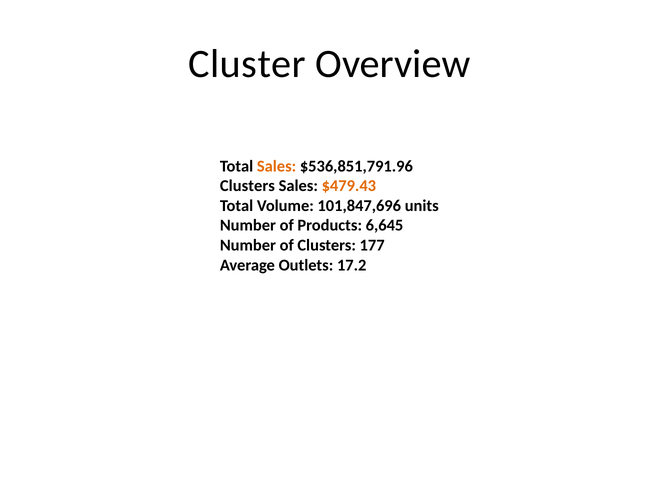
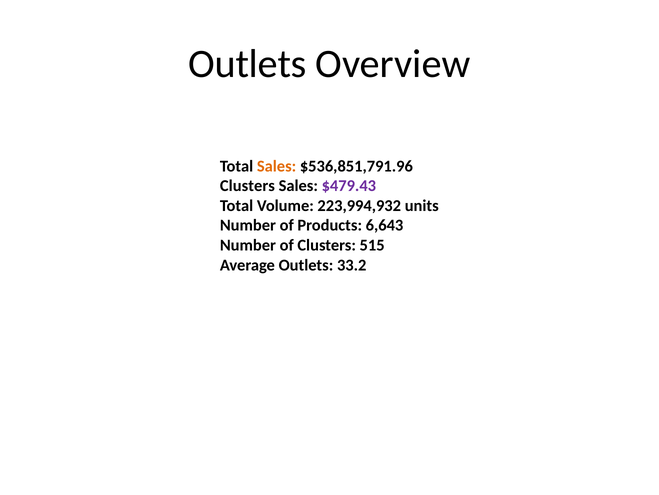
Cluster at (247, 64): Cluster -> Outlets
$479.43 colour: orange -> purple
101,847,696: 101,847,696 -> 223,994,932
6,645: 6,645 -> 6,643
177: 177 -> 515
17.2: 17.2 -> 33.2
